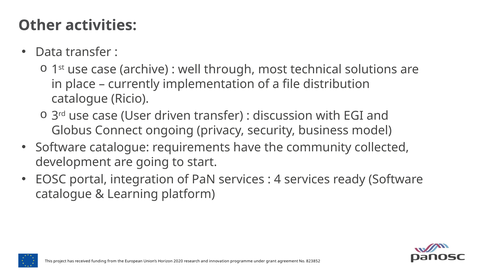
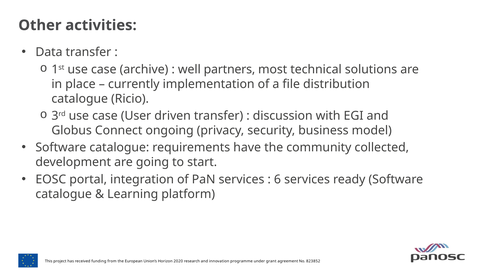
through: through -> partners
4: 4 -> 6
